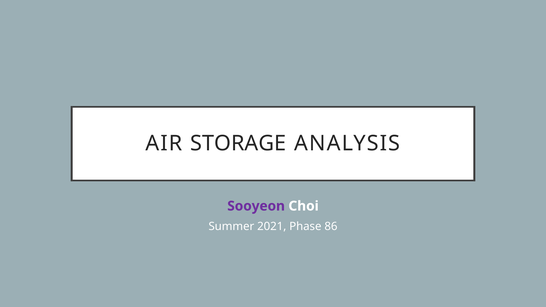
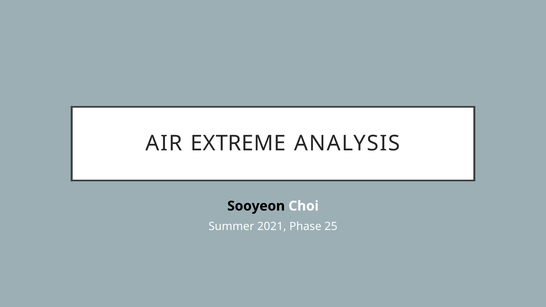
STORAGE: STORAGE -> EXTREME
Sooyeon colour: purple -> black
86: 86 -> 25
